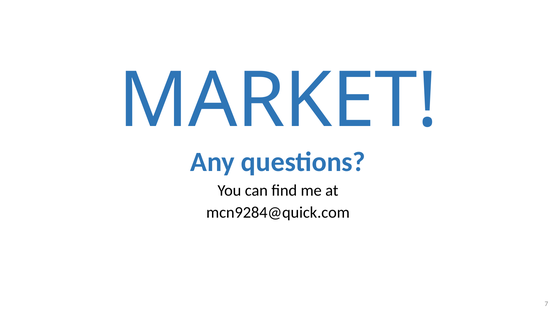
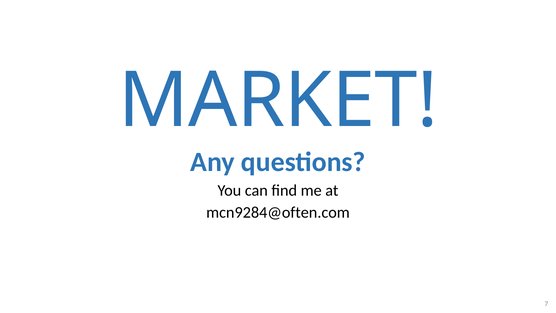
mcn9284@quick.com: mcn9284@quick.com -> mcn9284@often.com
